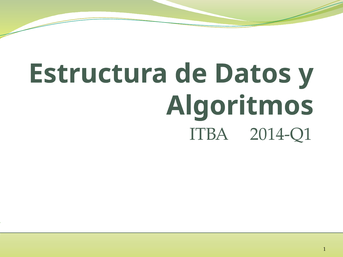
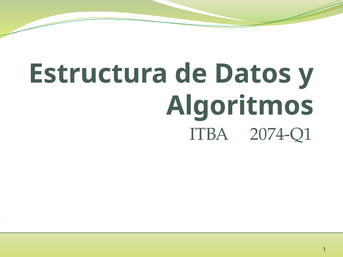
2014-Q1: 2014-Q1 -> 2074-Q1
